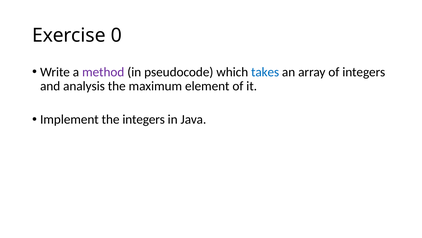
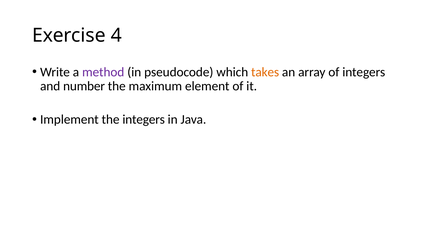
0: 0 -> 4
takes colour: blue -> orange
analysis: analysis -> number
